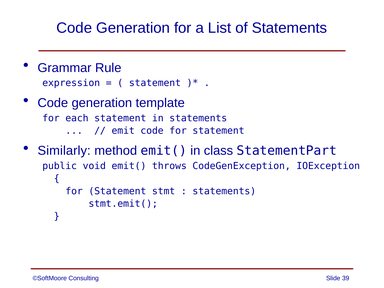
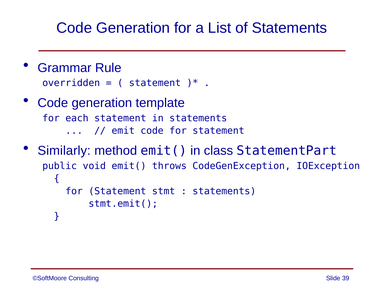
expression: expression -> overridden
